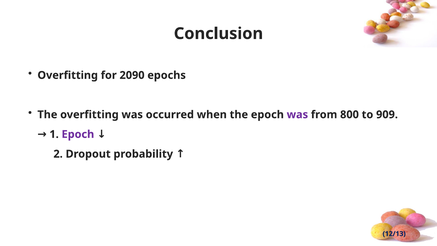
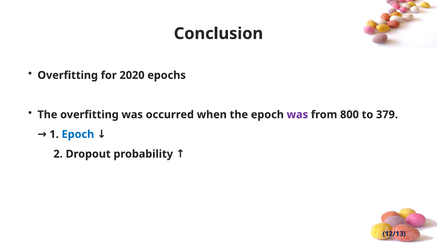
2090: 2090 -> 2020
909: 909 -> 379
Epoch at (78, 134) colour: purple -> blue
